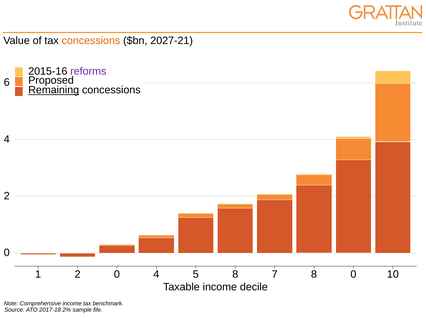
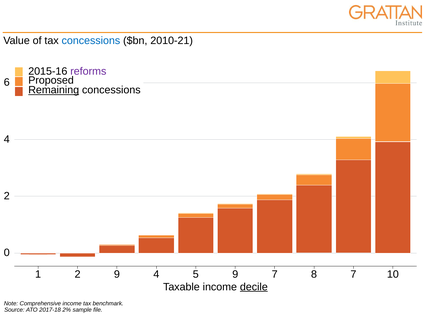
concessions at (91, 41) colour: orange -> blue
2027-21: 2027-21 -> 2010-21
2 0: 0 -> 9
5 8: 8 -> 9
8 0: 0 -> 7
decile underline: none -> present
